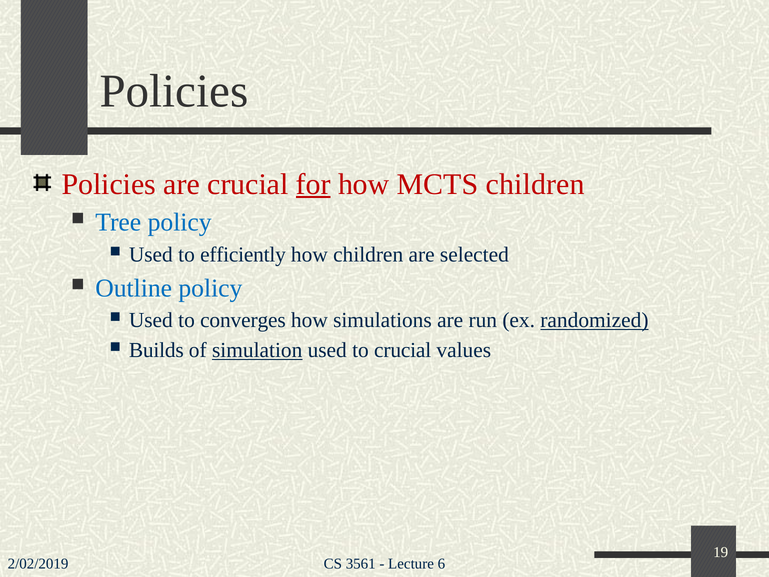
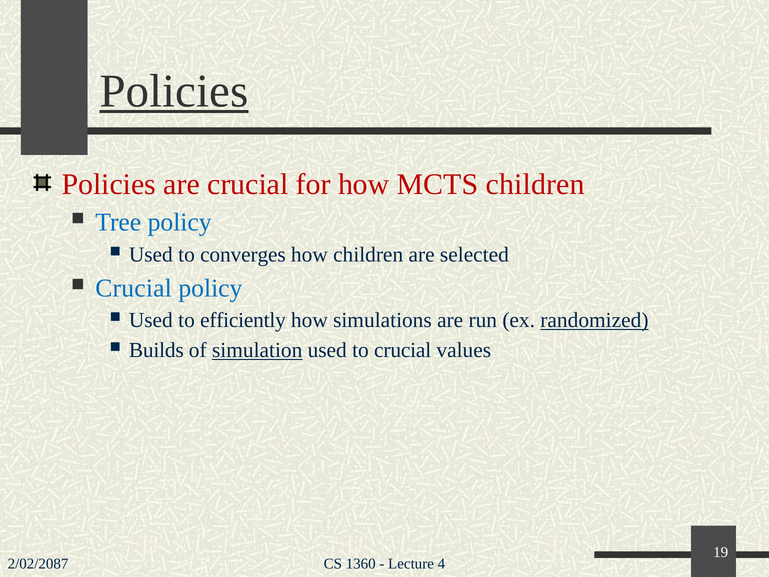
Policies at (174, 91) underline: none -> present
for underline: present -> none
efficiently: efficiently -> converges
Outline at (134, 288): Outline -> Crucial
converges: converges -> efficiently
2/02/2019: 2/02/2019 -> 2/02/2087
3561: 3561 -> 1360
6: 6 -> 4
